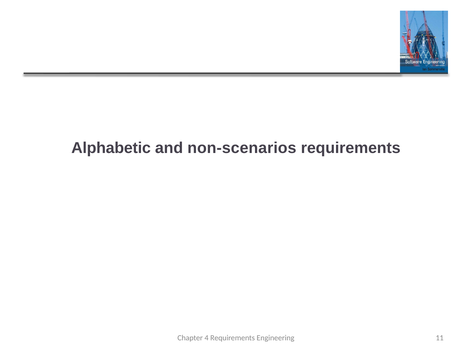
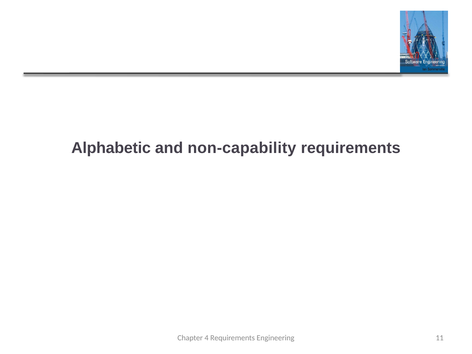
non-scenarios: non-scenarios -> non-capability
